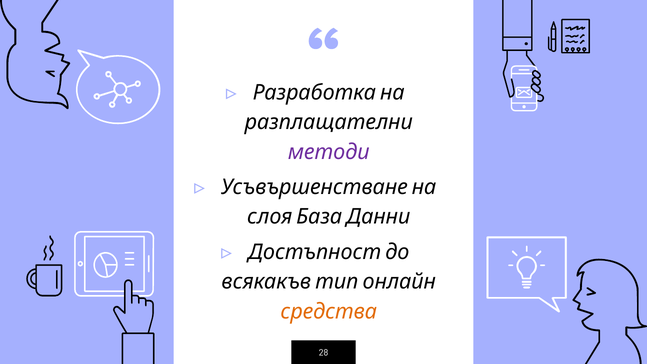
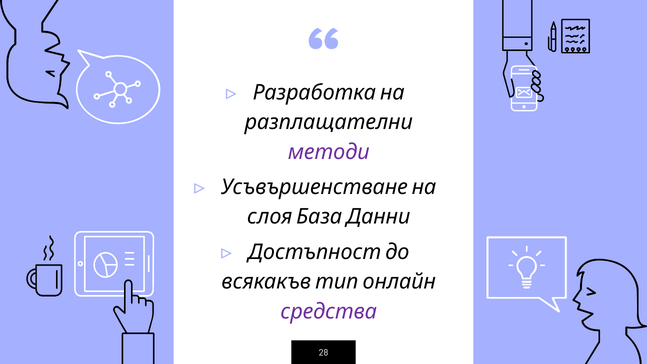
средства colour: orange -> purple
